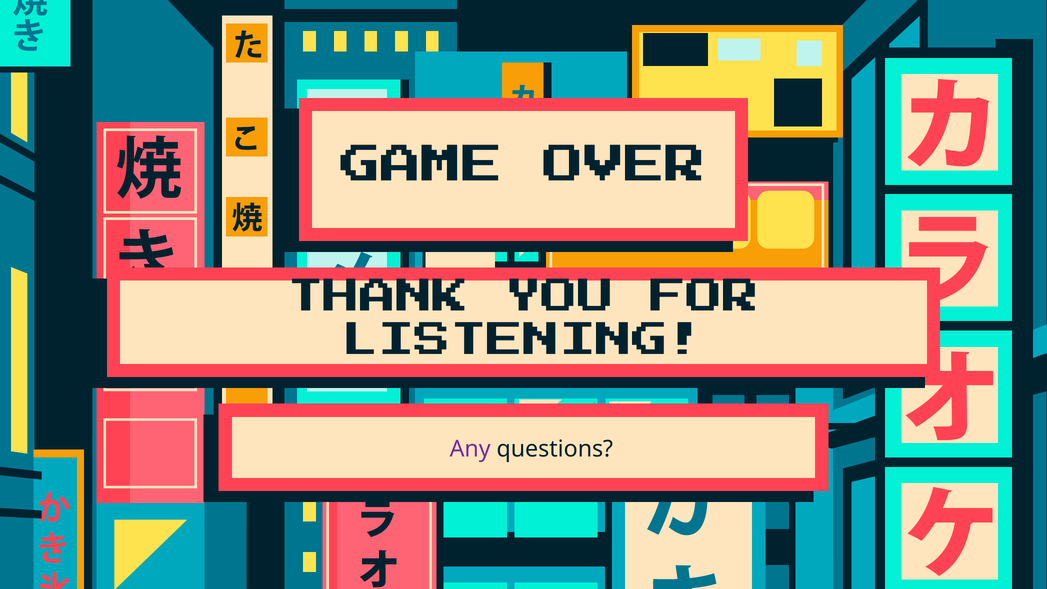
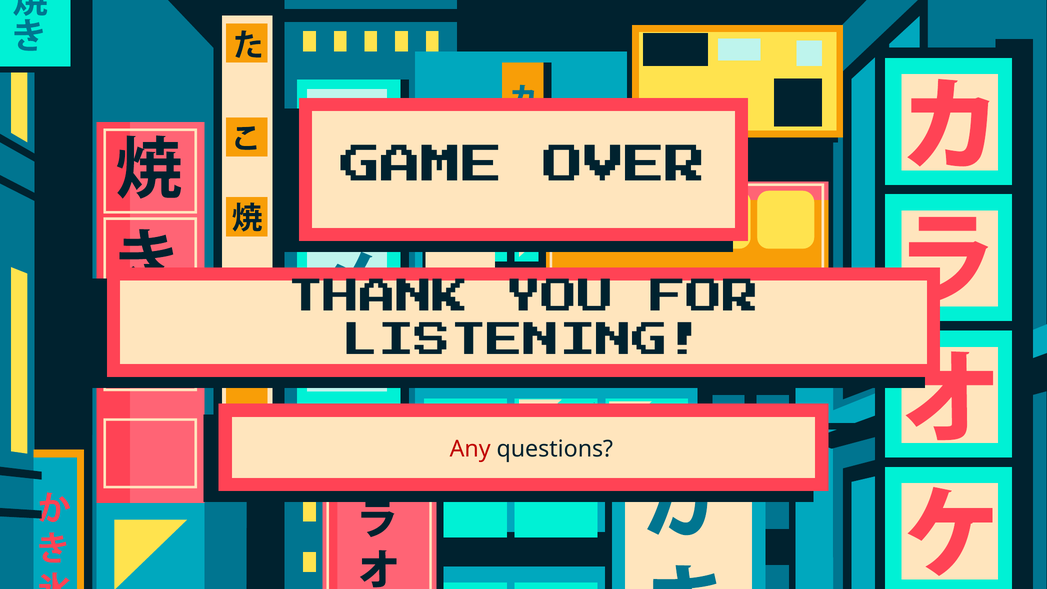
Any at (470, 449) colour: purple -> red
